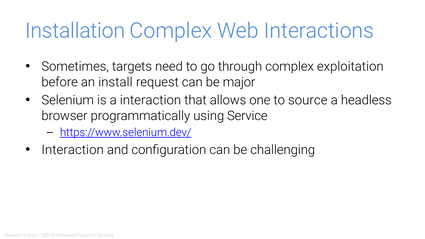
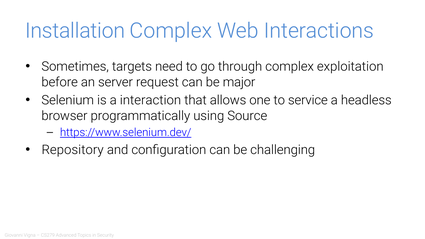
install: install -> server
source: source -> service
Service: Service -> Source
Interaction at (73, 150): Interaction -> Repository
